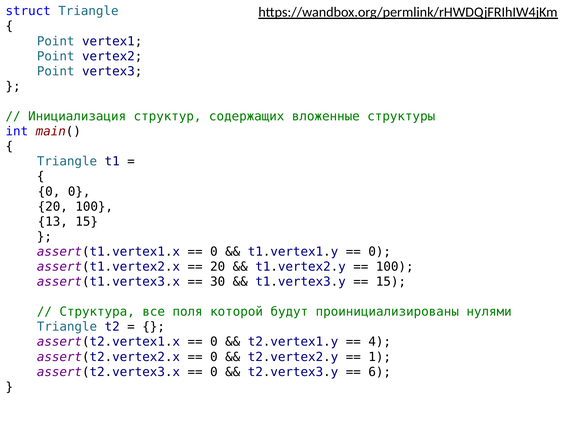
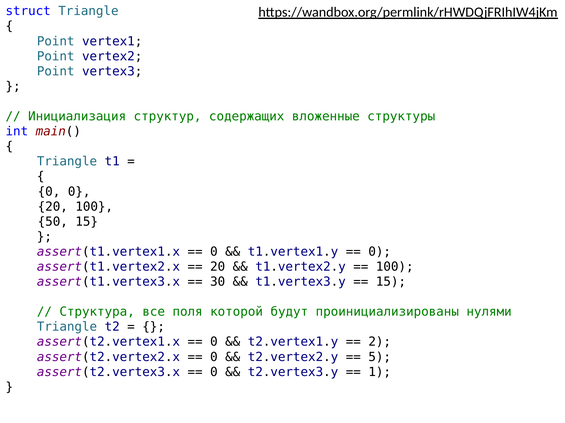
13: 13 -> 50
4: 4 -> 2
1: 1 -> 5
6: 6 -> 1
